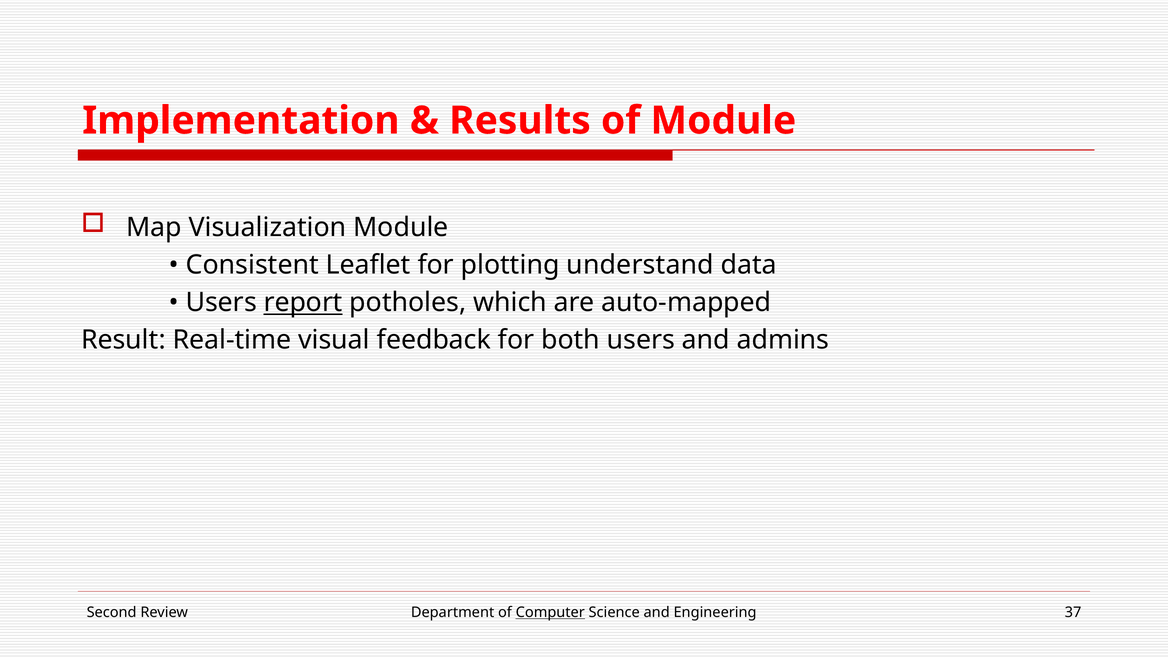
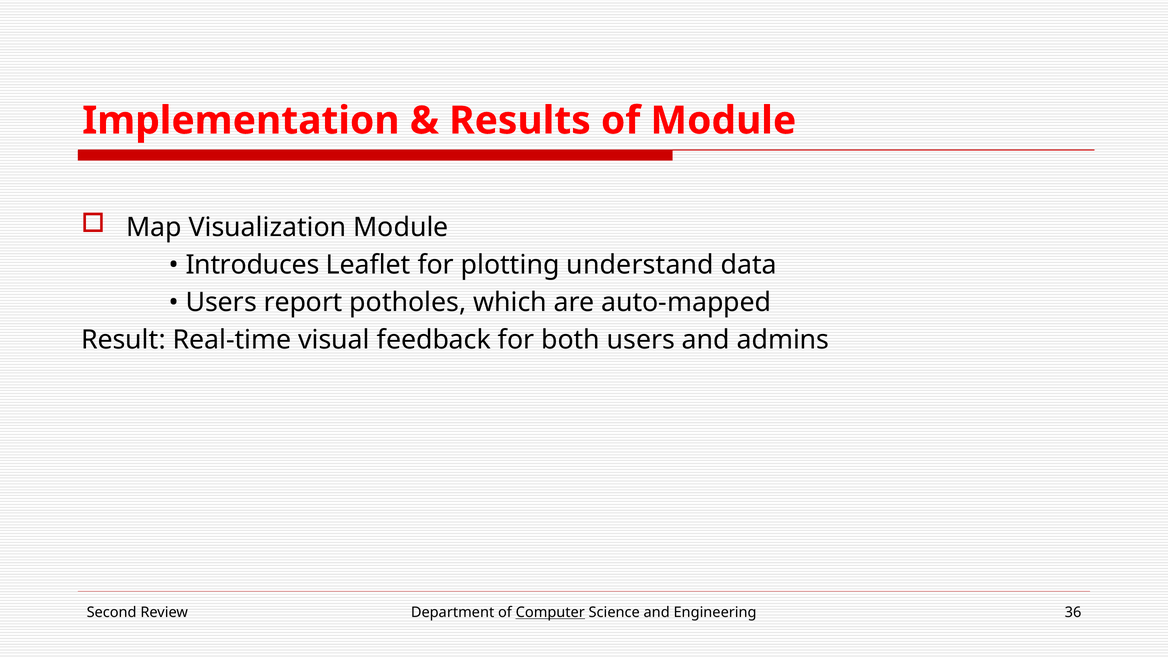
Consistent: Consistent -> Introduces
report underline: present -> none
37: 37 -> 36
